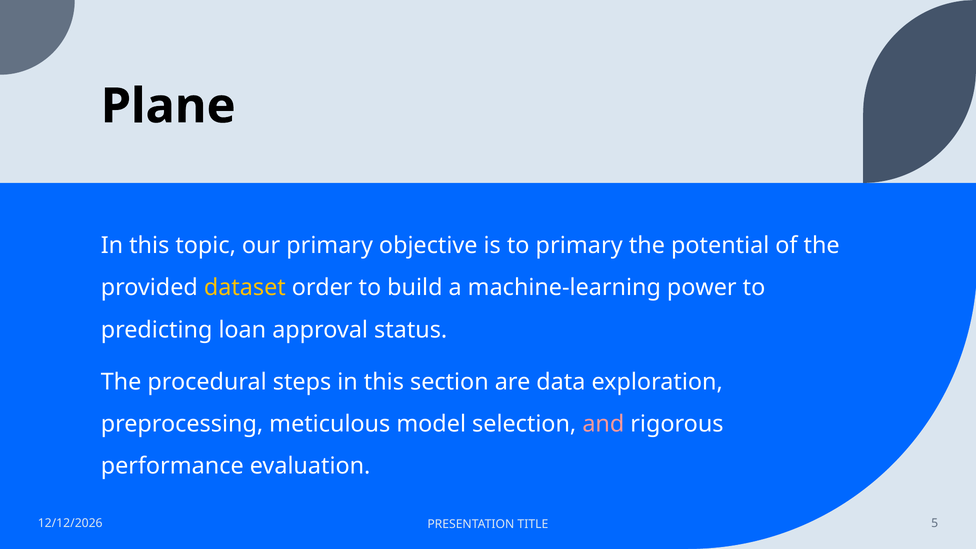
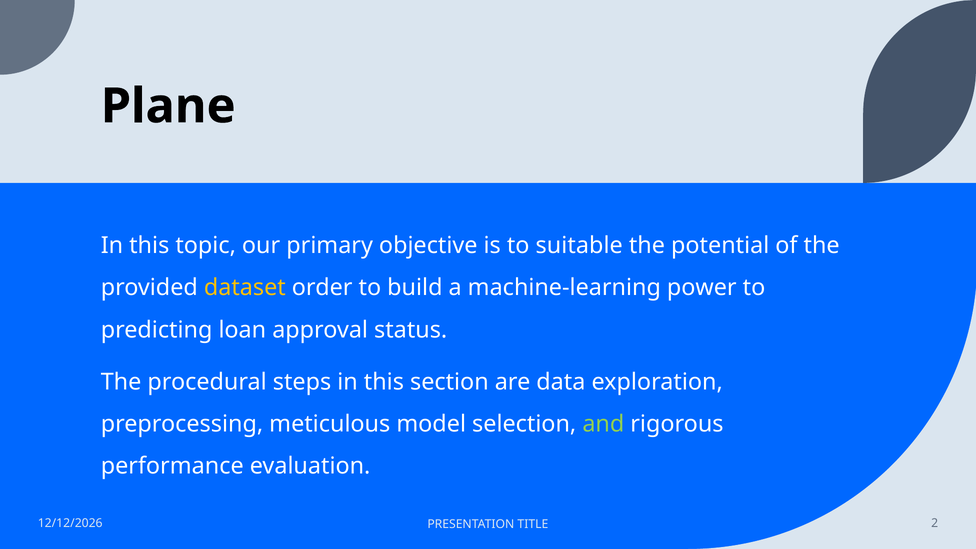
to primary: primary -> suitable
and colour: pink -> light green
5: 5 -> 2
